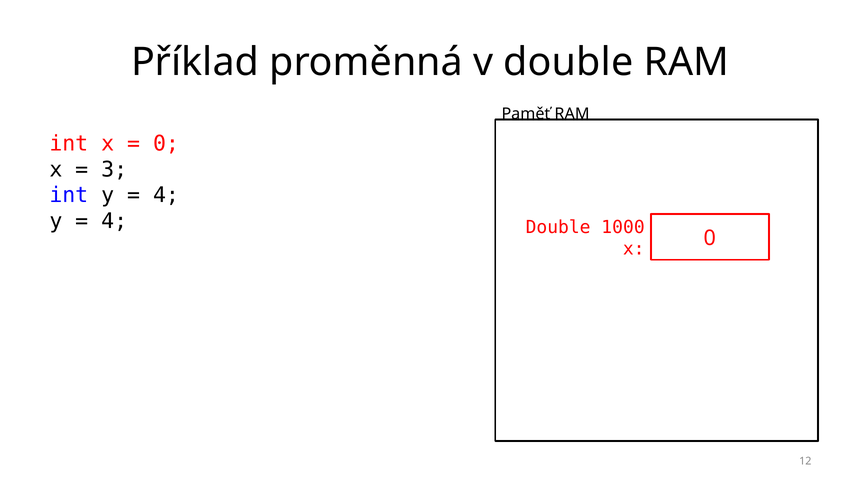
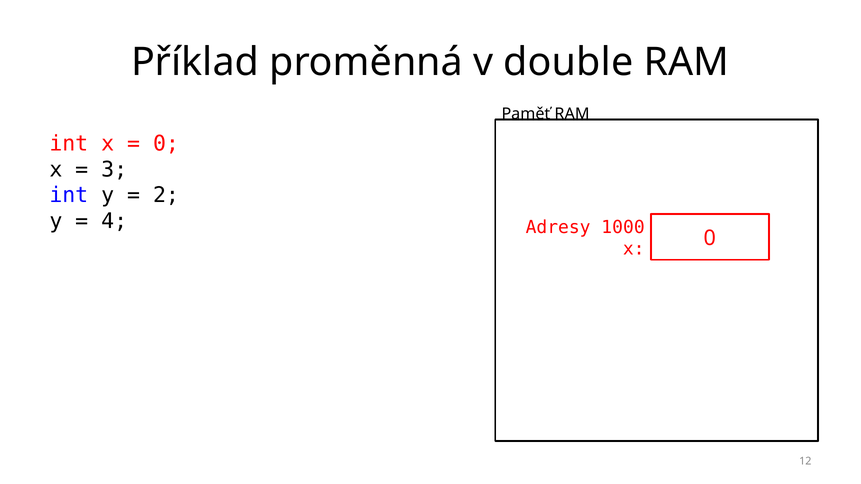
4 at (166, 195): 4 -> 2
Double at (558, 228): Double -> Adresy
